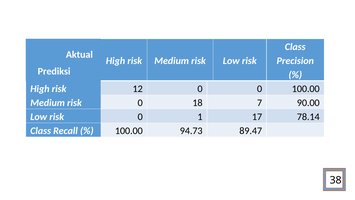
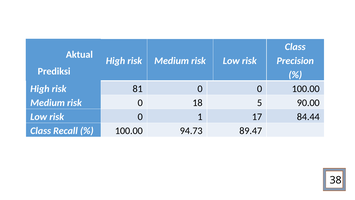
12: 12 -> 81
7: 7 -> 5
78.14: 78.14 -> 84.44
